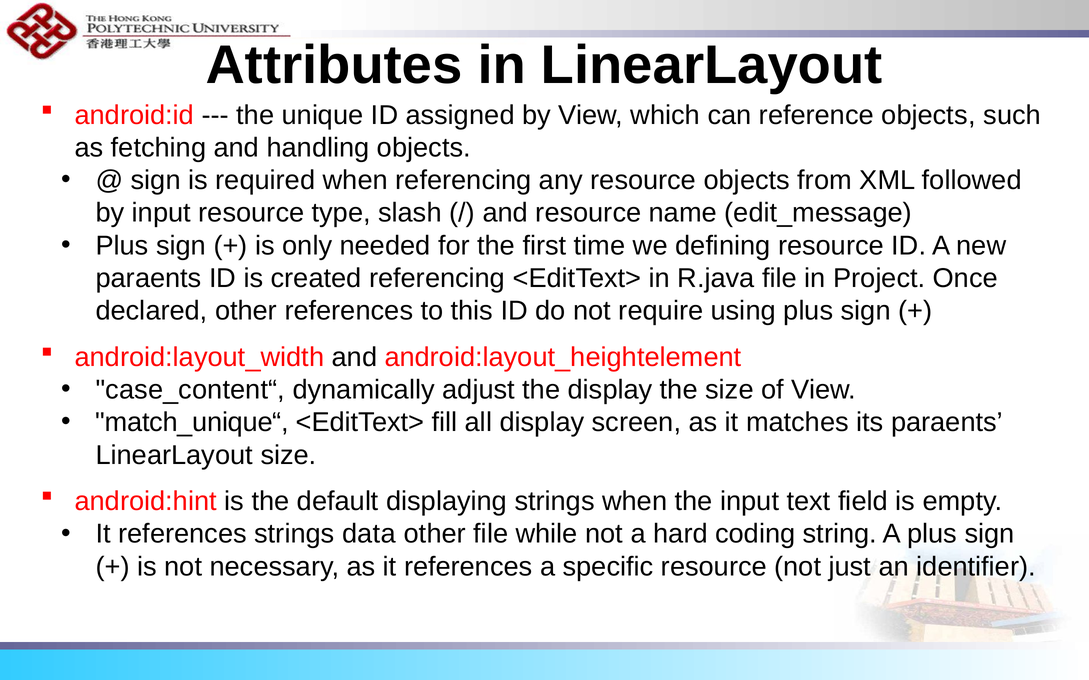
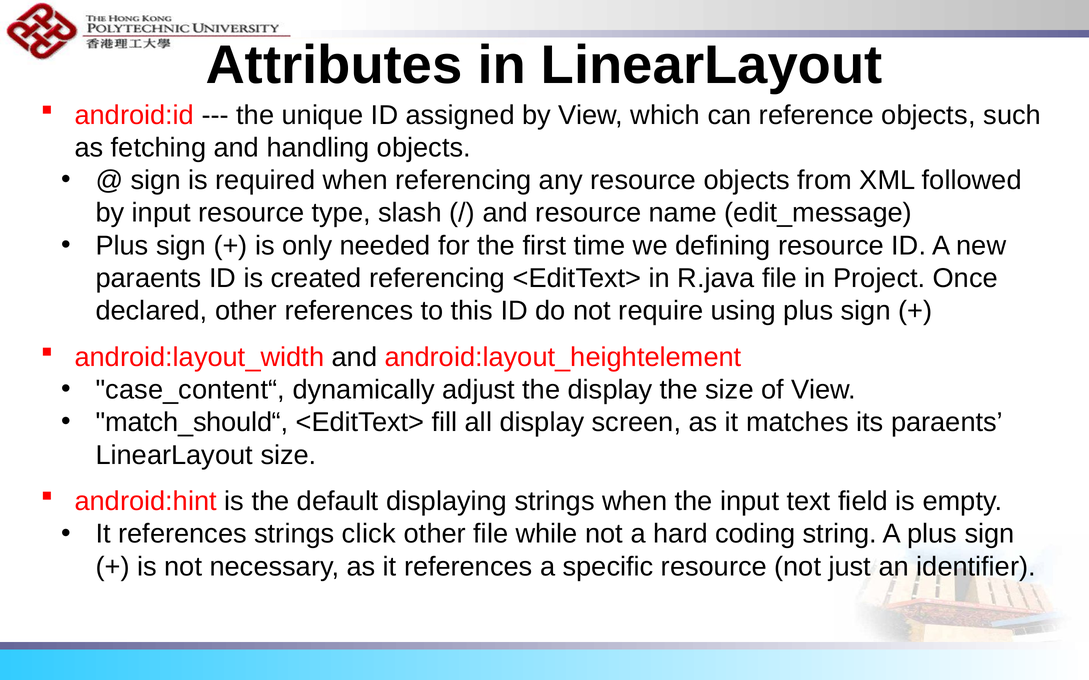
match_unique“: match_unique“ -> match_should“
data: data -> click
